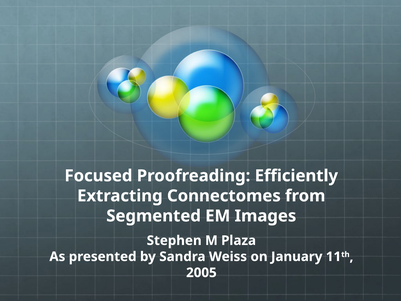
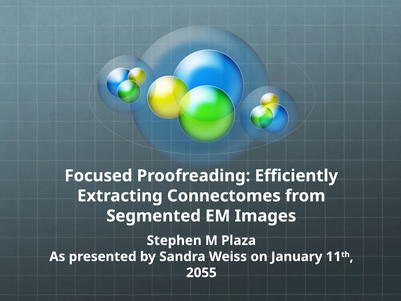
2005: 2005 -> 2055
